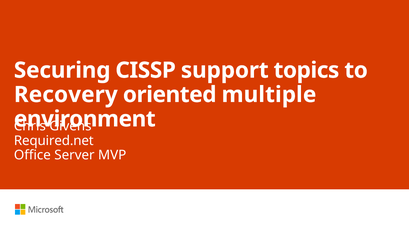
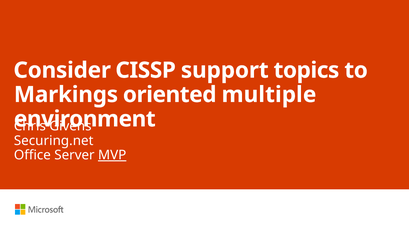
Securing: Securing -> Consider
Recovery: Recovery -> Markings
Required.net: Required.net -> Securing.net
MVP underline: none -> present
